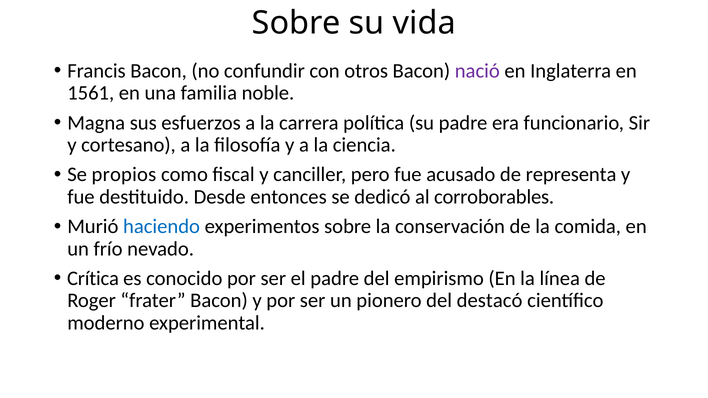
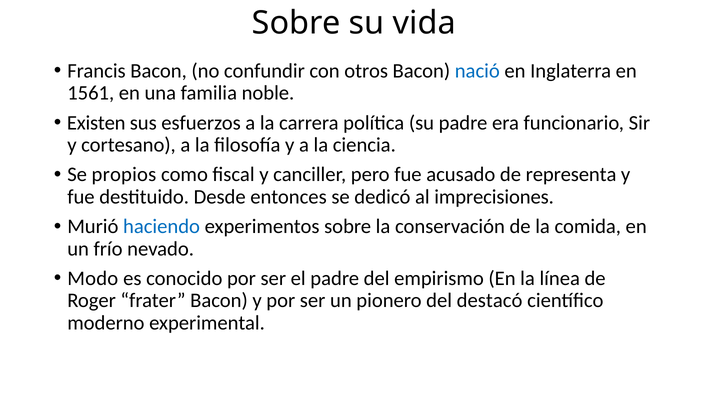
nació colour: purple -> blue
Magna: Magna -> Existen
corroborables: corroborables -> imprecisiones
Crítica: Crítica -> Modo
